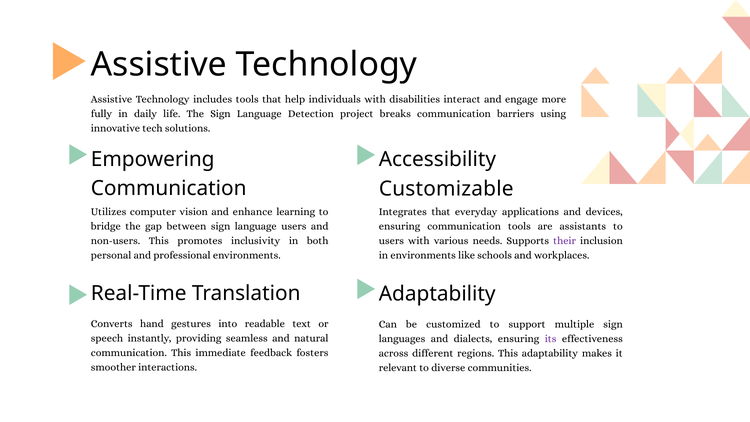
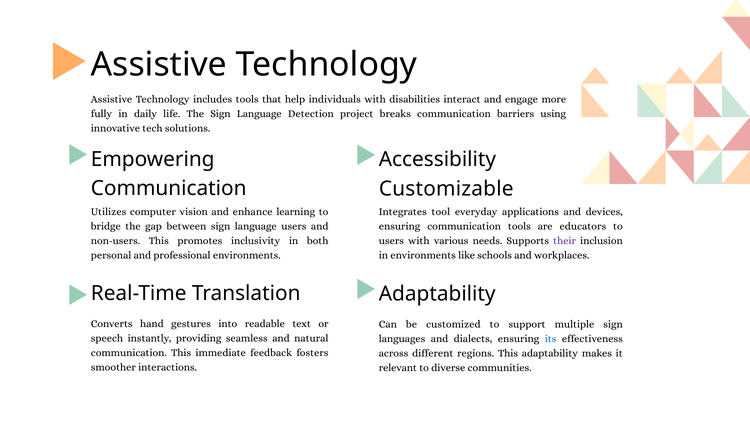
Integrates that: that -> tool
assistants: assistants -> educators
its colour: purple -> blue
